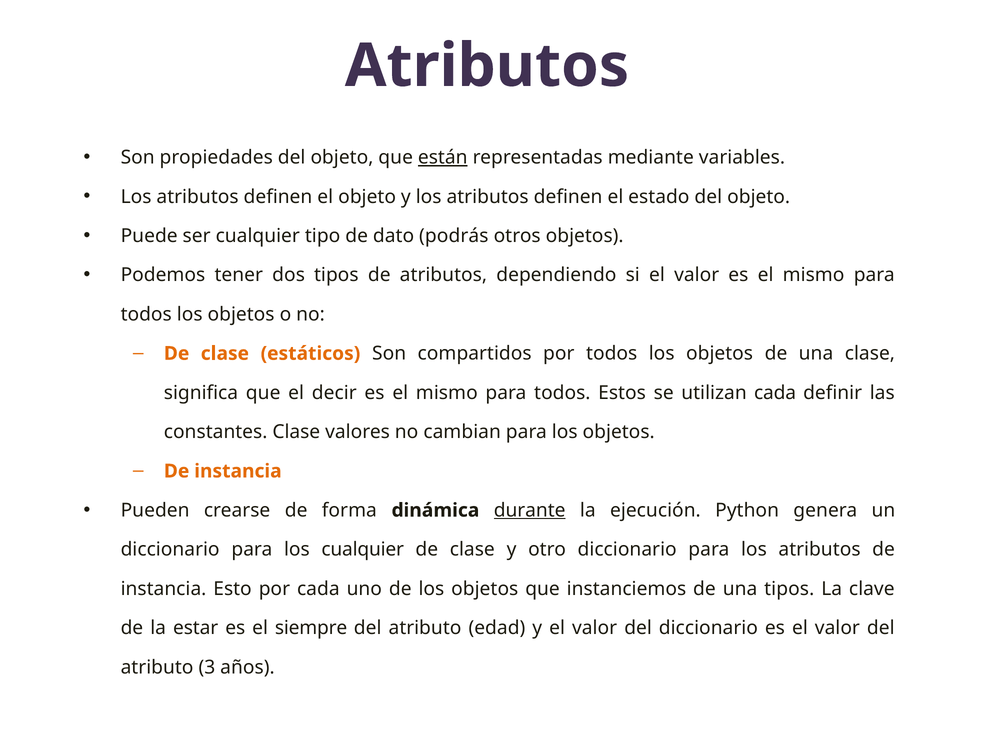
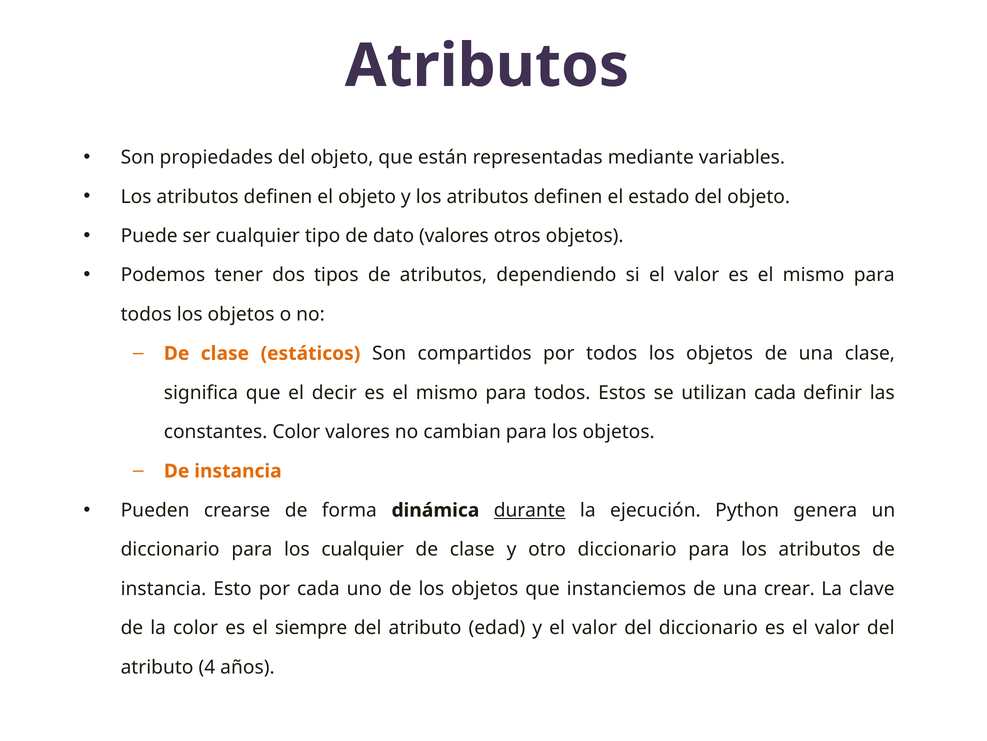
están underline: present -> none
dato podrás: podrás -> valores
constantes Clase: Clase -> Color
una tipos: tipos -> crear
la estar: estar -> color
3: 3 -> 4
